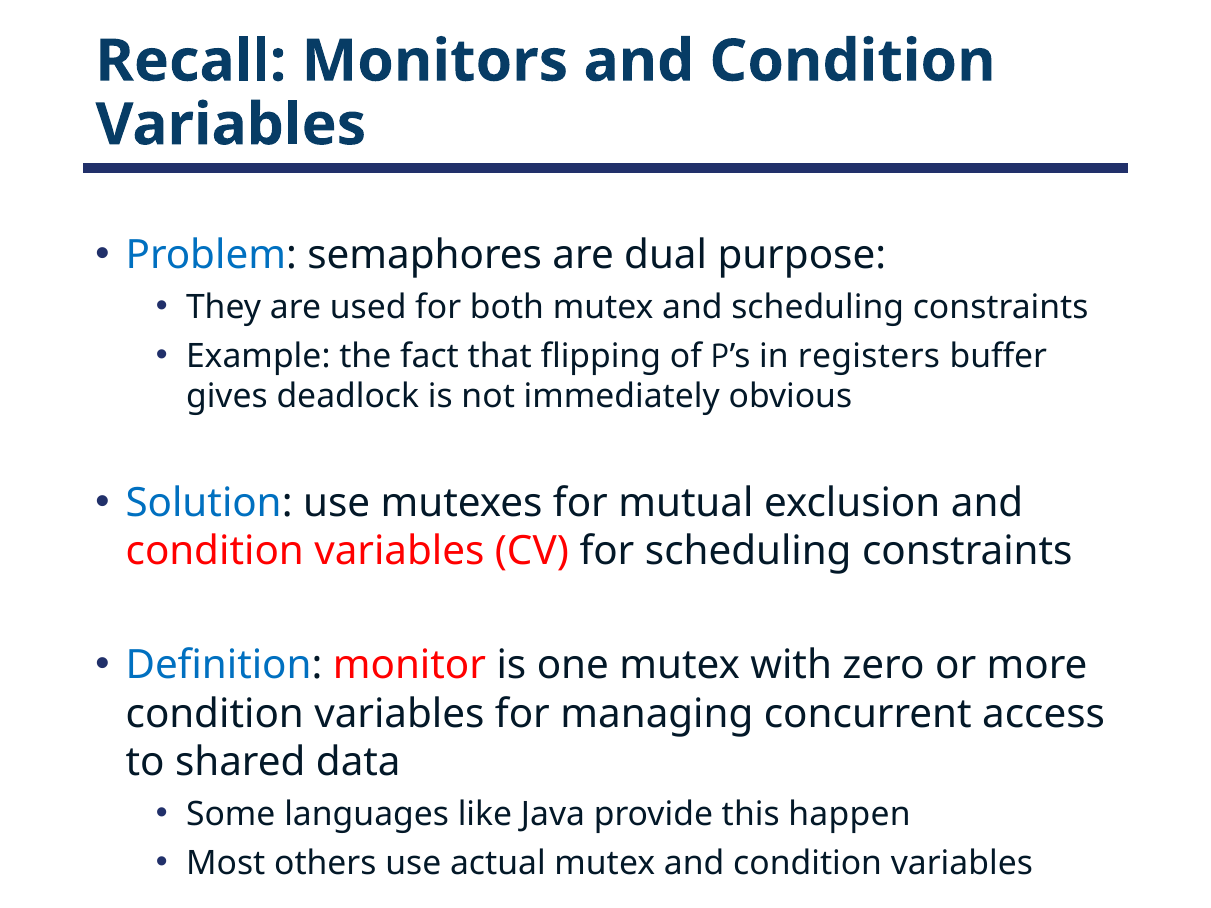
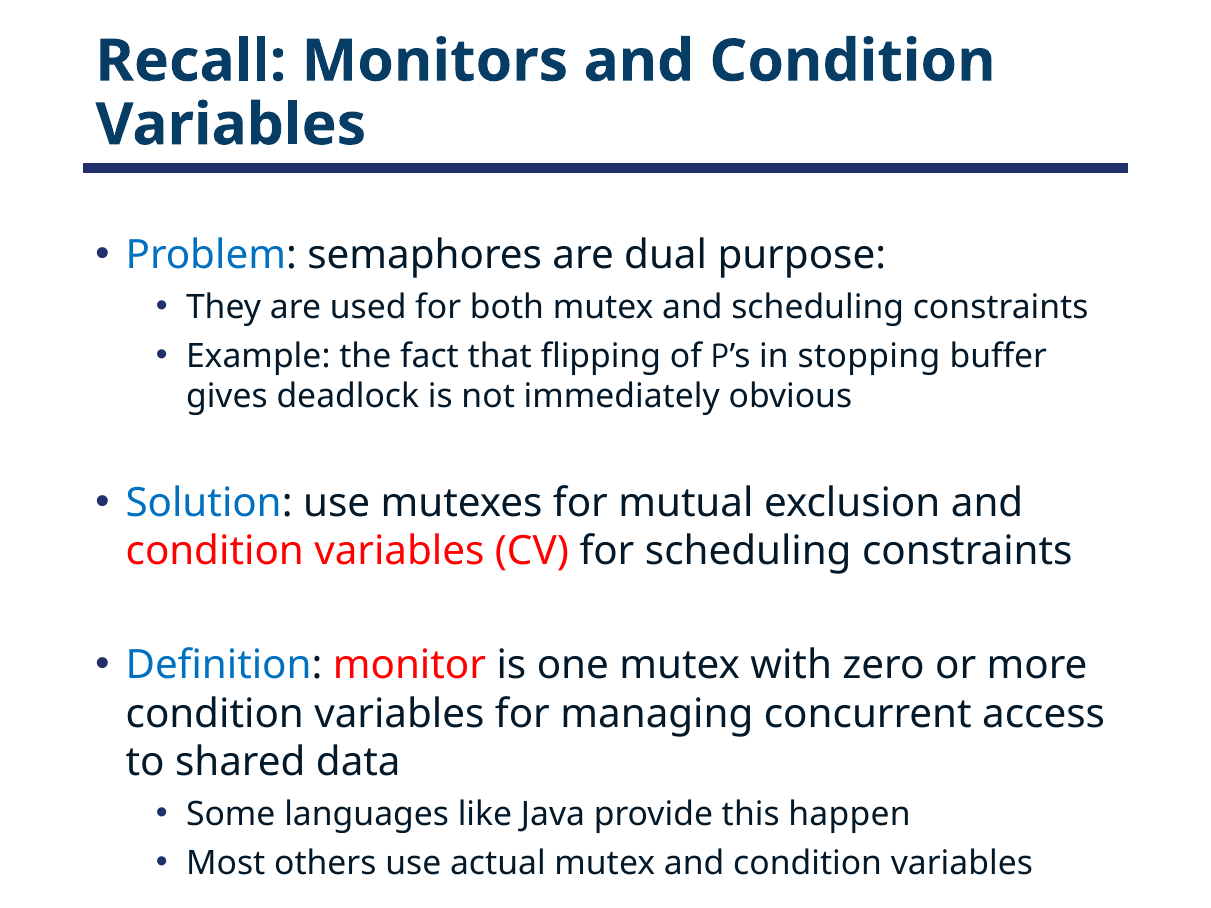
registers: registers -> stopping
